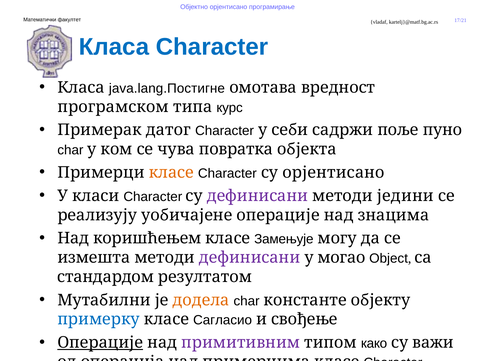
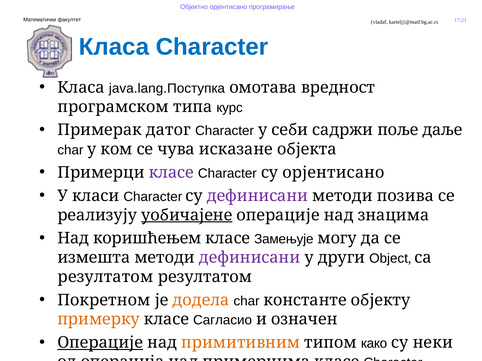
java.lang.Постигне: java.lang.Постигне -> java.lang.Поступка
пуно: пуно -> даље
повратка: повратка -> исказане
класе at (171, 173) colour: orange -> purple
једини: једини -> позива
уобичајене underline: none -> present
могао: могао -> други
стандардом at (106, 277): стандардом -> резултатом
Мутабилни: Мутабилни -> Покретном
примерку colour: blue -> orange
свођење: свођење -> означен
примитивним colour: purple -> orange
важи: важи -> неки
